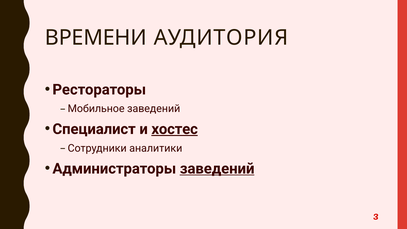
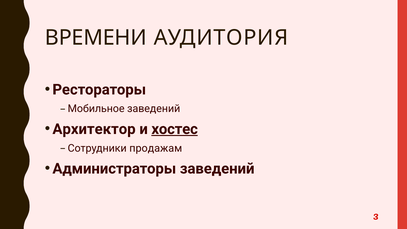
Специалист: Специалист -> Архитектор
аналитики: аналитики -> продажам
заведений at (217, 169) underline: present -> none
